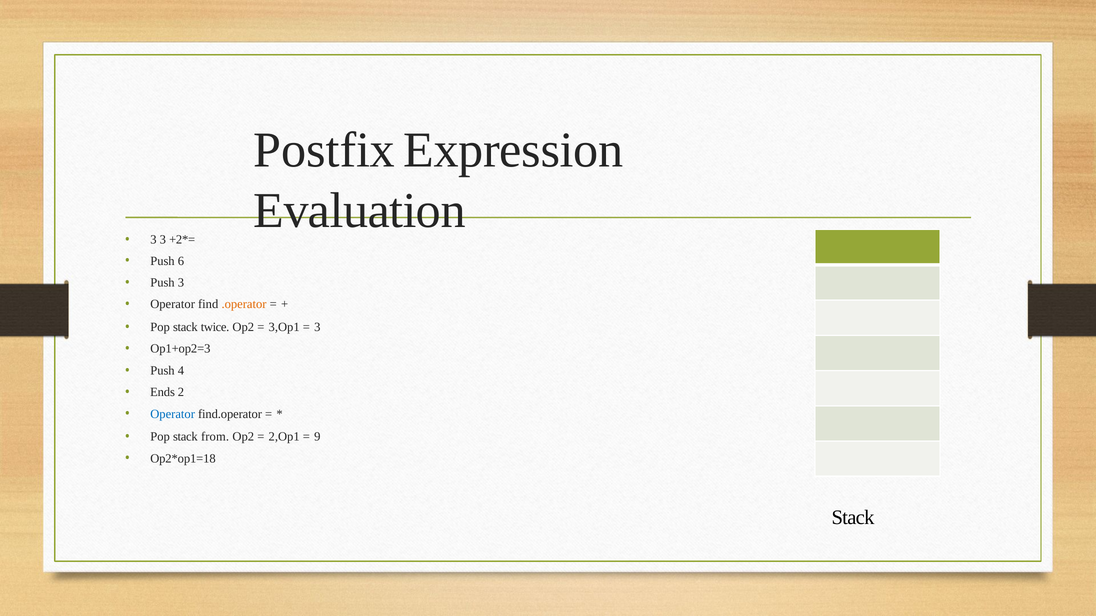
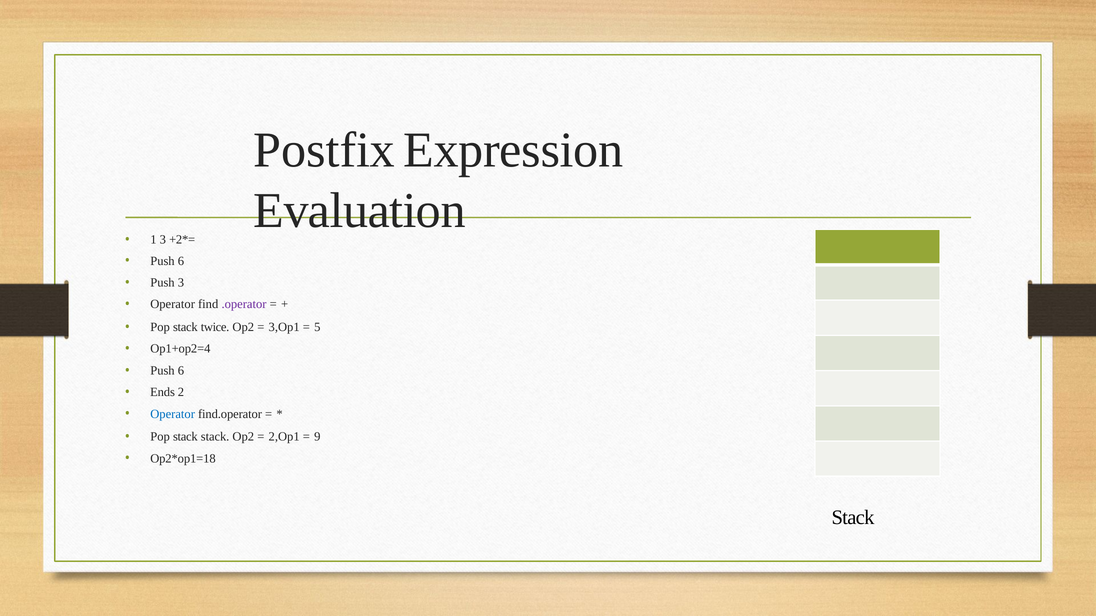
3 at (153, 240): 3 -> 1
.operator colour: orange -> purple
3 at (317, 327): 3 -> 5
Op1+op2=3: Op1+op2=3 -> Op1+op2=4
4 at (181, 371): 4 -> 6
stack from: from -> stack
